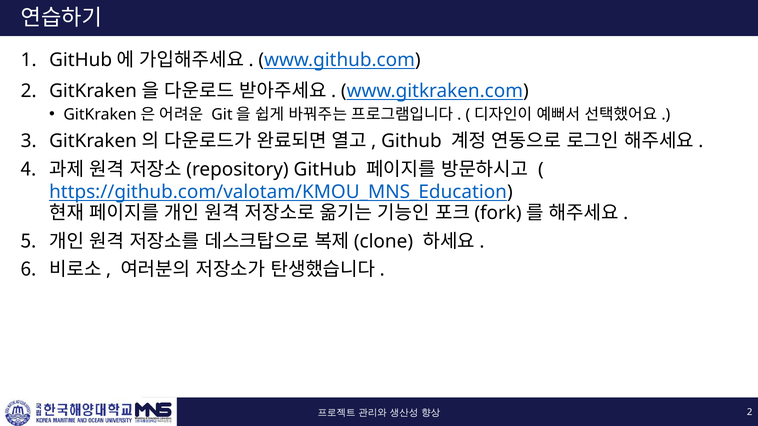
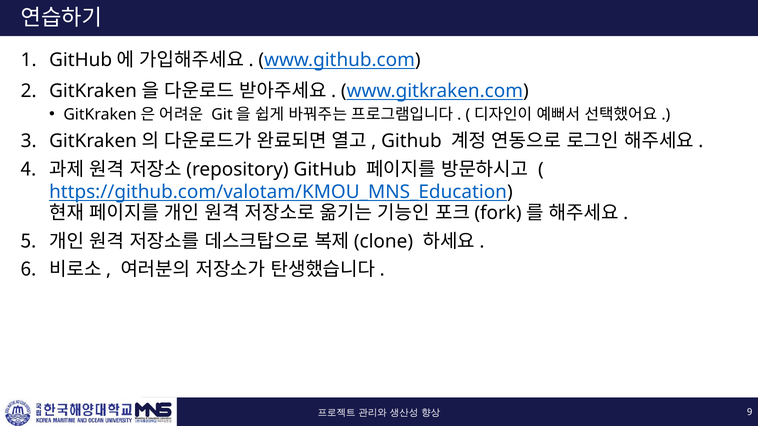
2 at (750, 412): 2 -> 9
